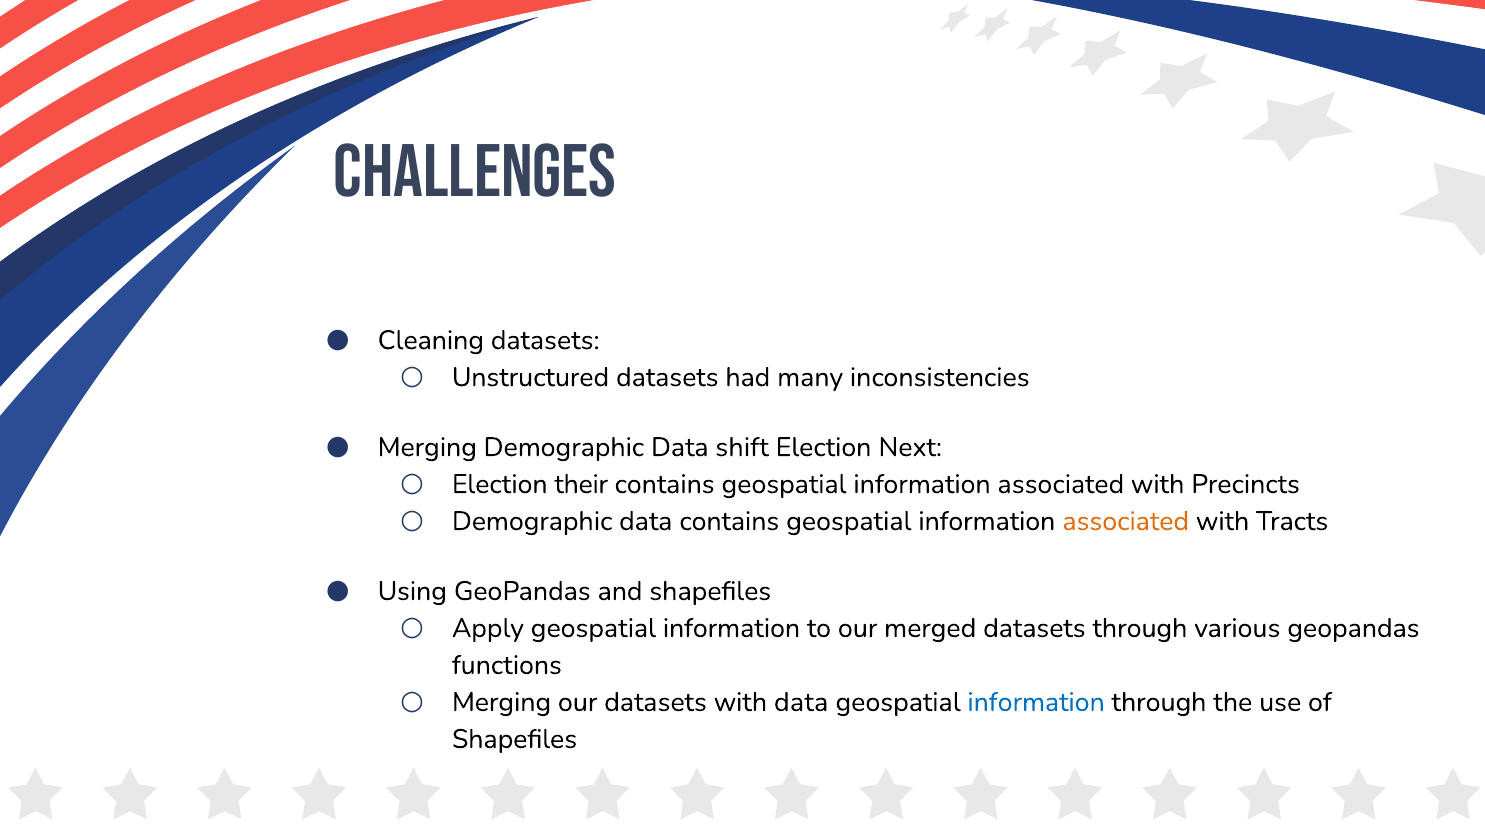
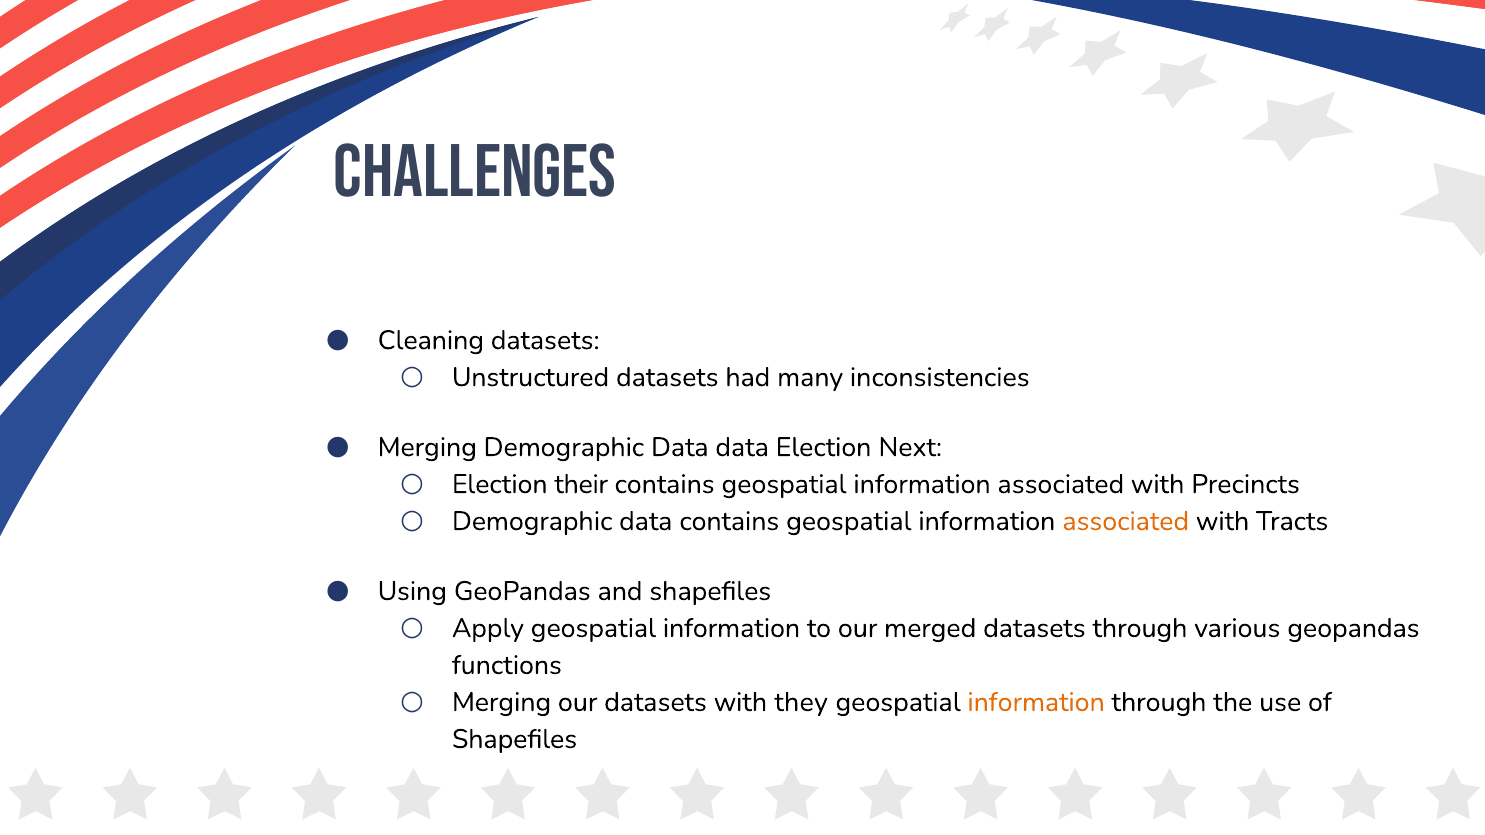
Data shift: shift -> data
with data: data -> they
information at (1036, 702) colour: blue -> orange
